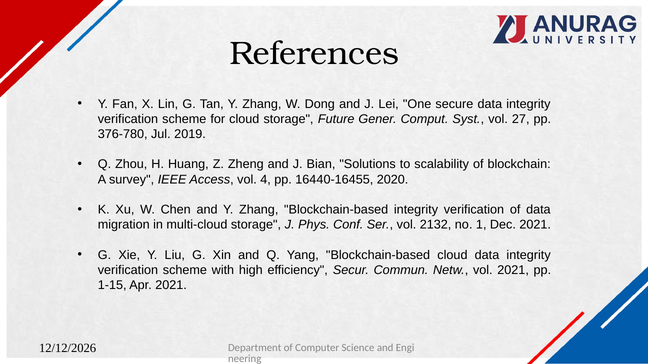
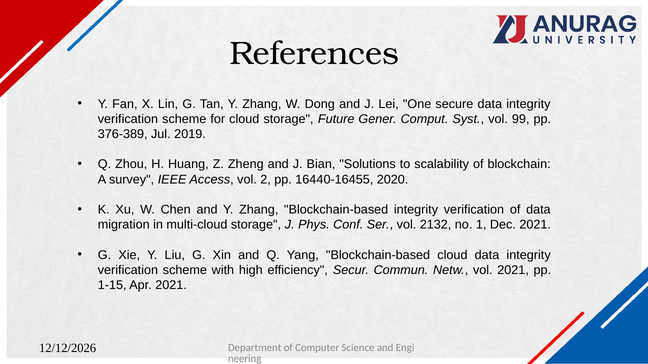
27: 27 -> 99
376-780: 376-780 -> 376-389
4: 4 -> 2
